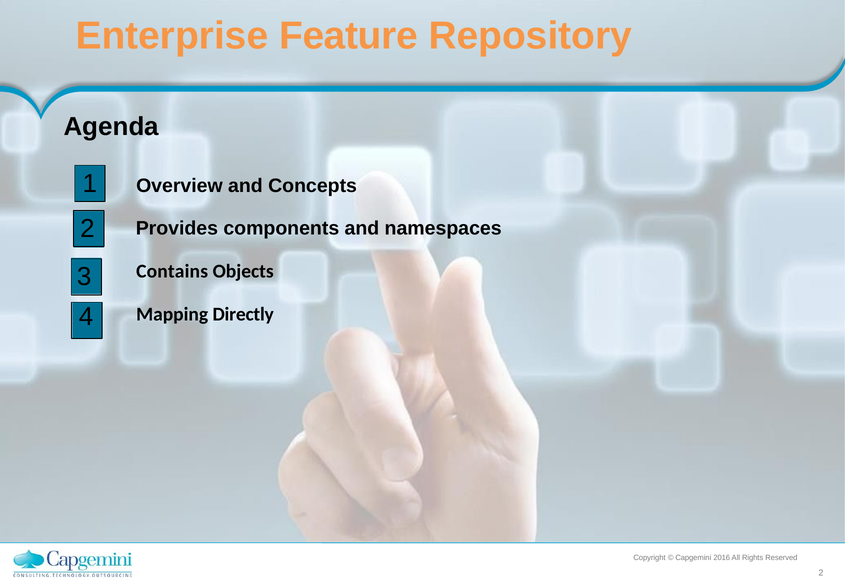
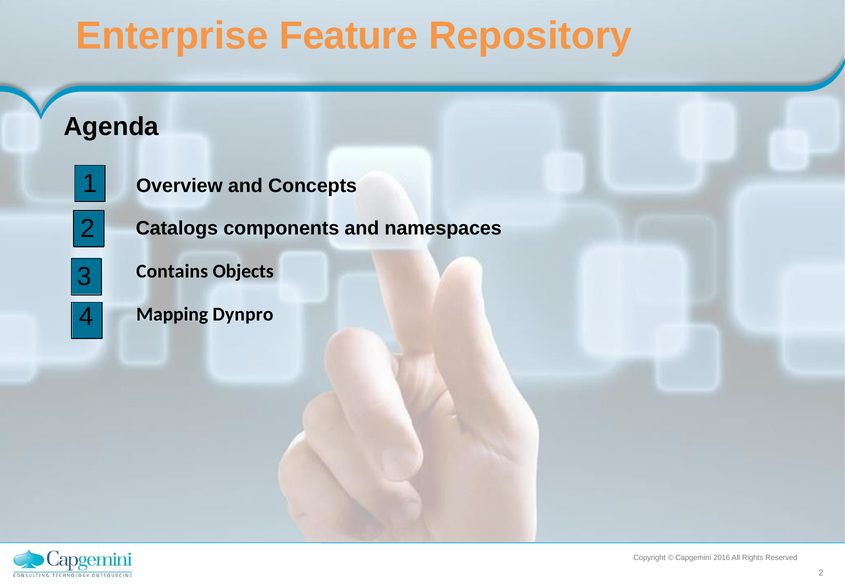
Provides: Provides -> Catalogs
Directly: Directly -> Dynpro
